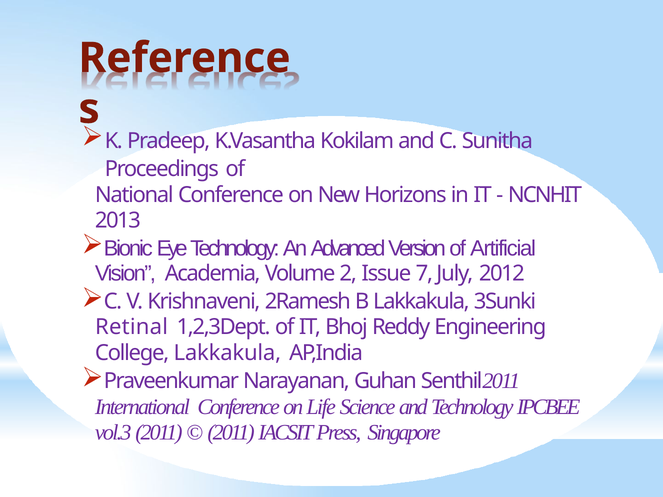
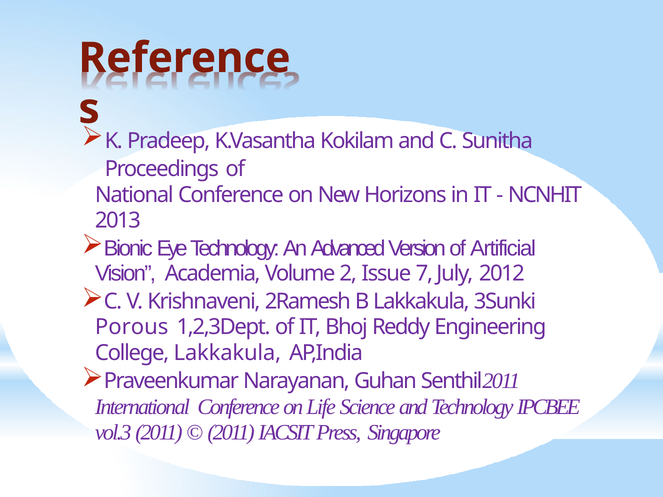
Retinal: Retinal -> Porous
